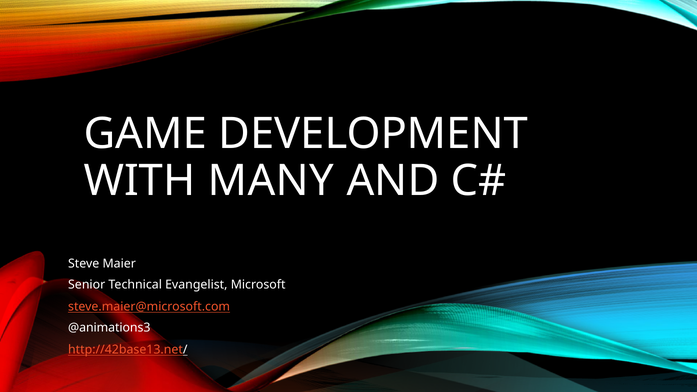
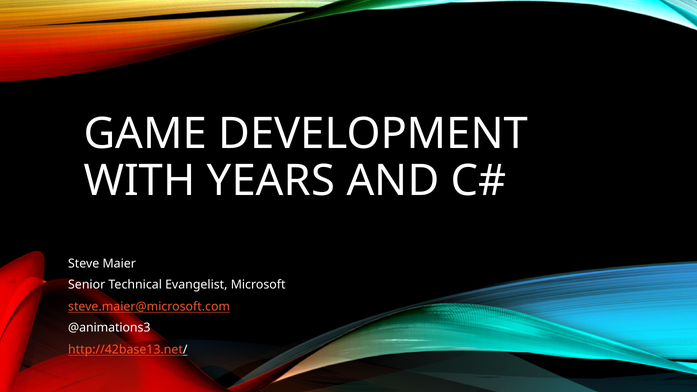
MANY: MANY -> YEARS
